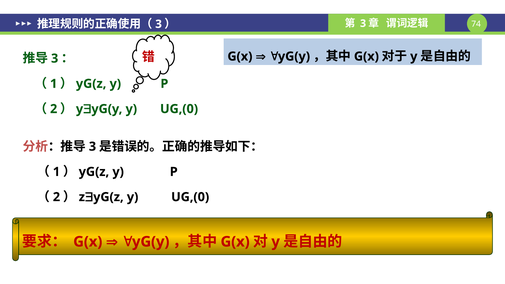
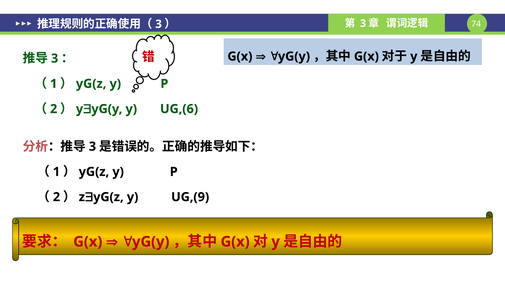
UG,(0 at (179, 109): UG,(0 -> UG,(6
UG,(0 at (190, 197): UG,(0 -> UG,(9
